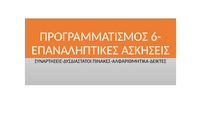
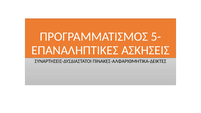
6-: 6- -> 5-
